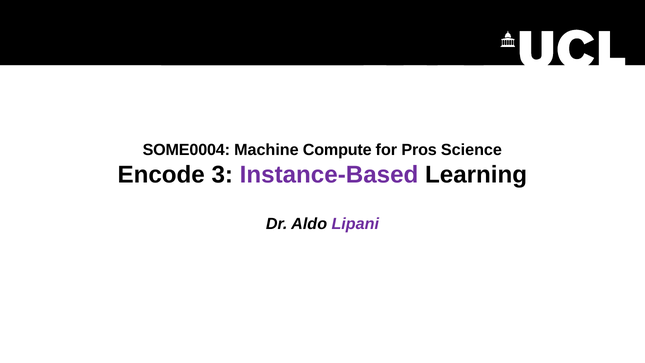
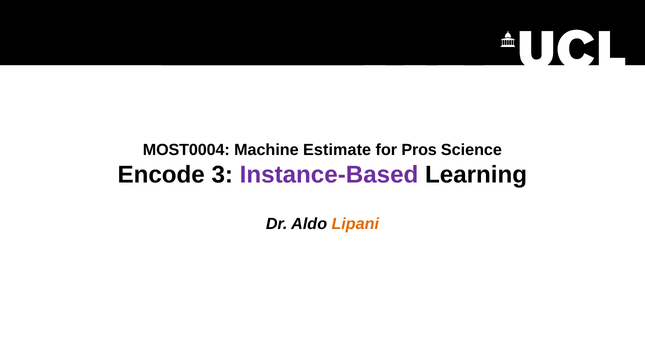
SOME0004: SOME0004 -> MOST0004
Compute: Compute -> Estimate
Lipani colour: purple -> orange
